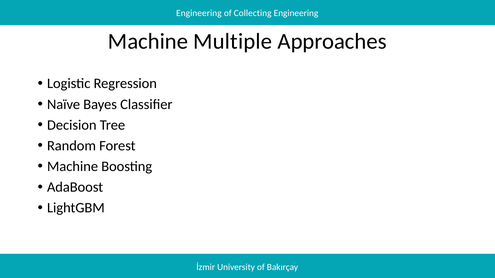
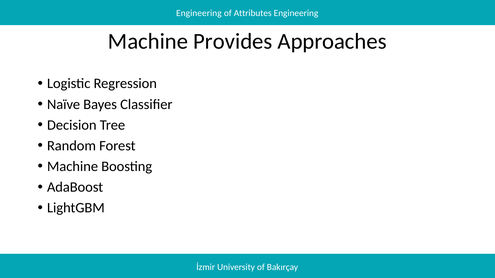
Collecting: Collecting -> Attributes
Multiple: Multiple -> Provides
